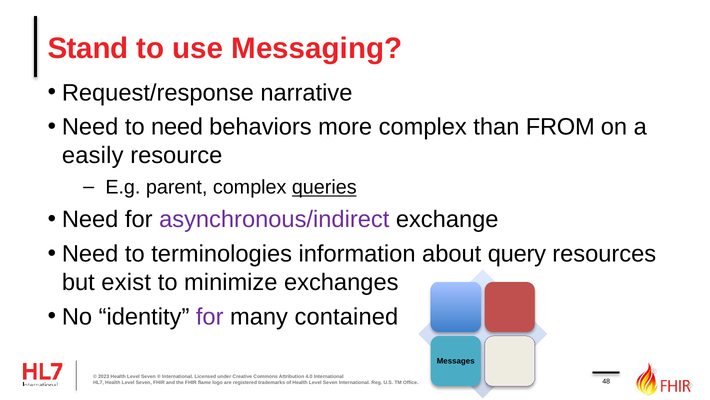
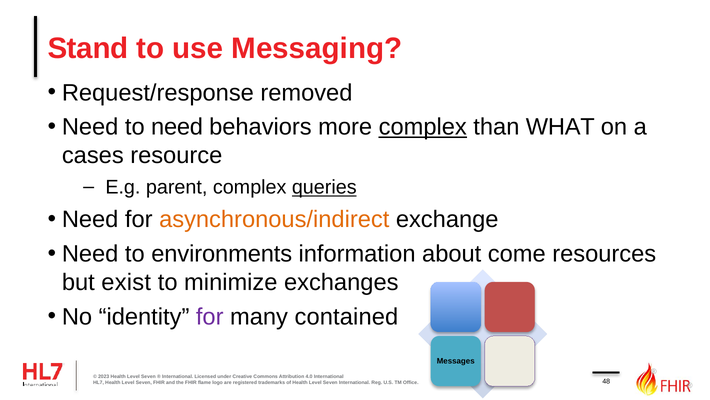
narrative: narrative -> removed
complex at (423, 127) underline: none -> present
FROM: FROM -> WHAT
easily: easily -> cases
asynchronous/indirect colour: purple -> orange
terminologies: terminologies -> environments
query: query -> come
